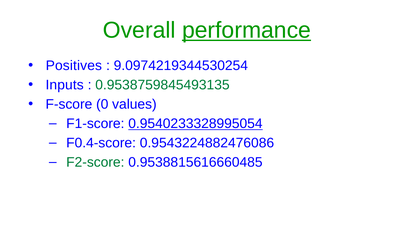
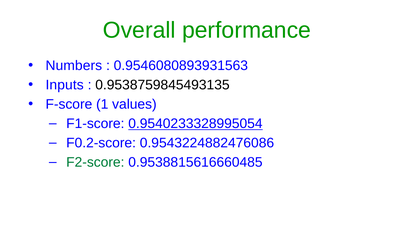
performance underline: present -> none
Positives: Positives -> Numbers
9.0974219344530254: 9.0974219344530254 -> 0.9546080893931563
0.9538759845493135 colour: green -> black
0: 0 -> 1
F0.4-score: F0.4-score -> F0.2-score
